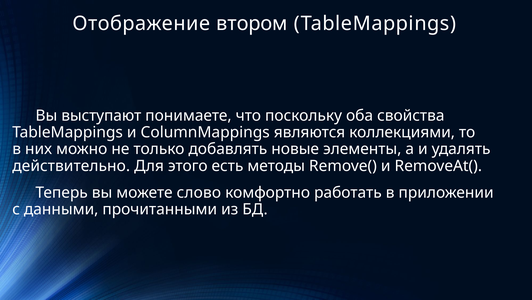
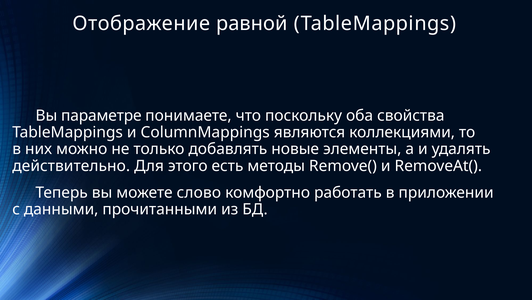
втором: втором -> равной
выступают: выступают -> параметре
